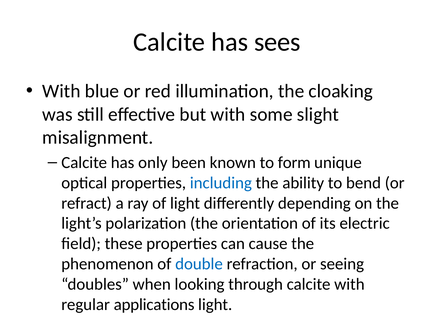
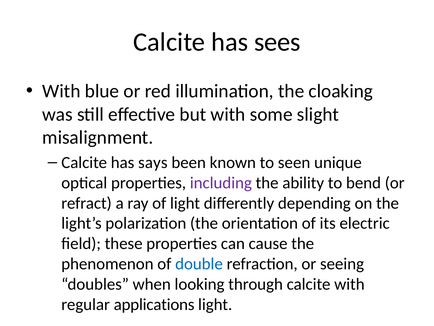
only: only -> says
form: form -> seen
including colour: blue -> purple
